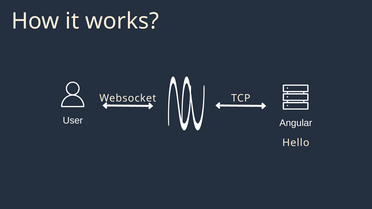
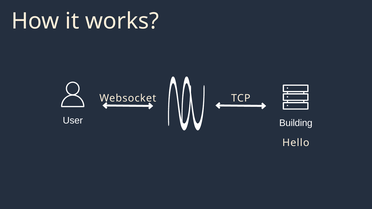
Angular: Angular -> Building
